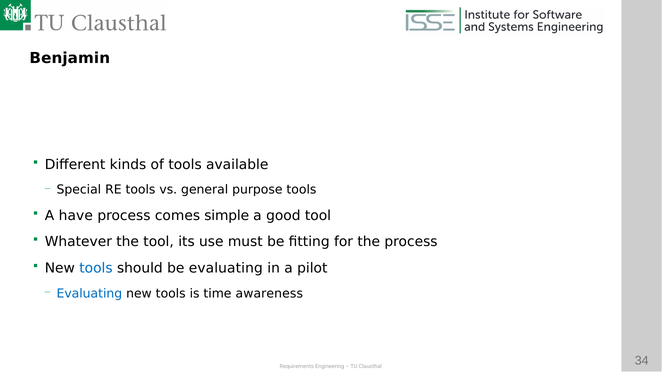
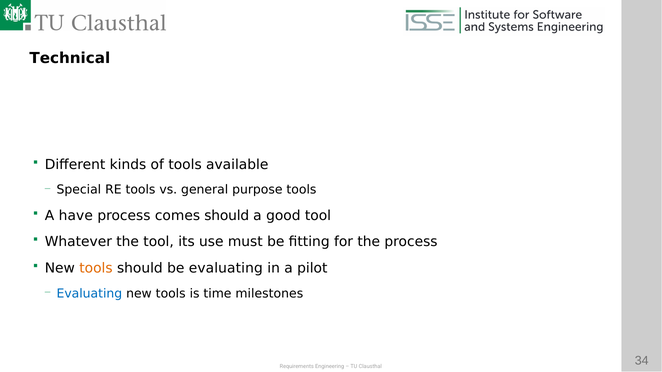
Benjamin: Benjamin -> Technical
comes simple: simple -> should
tools at (96, 268) colour: blue -> orange
awareness: awareness -> milestones
